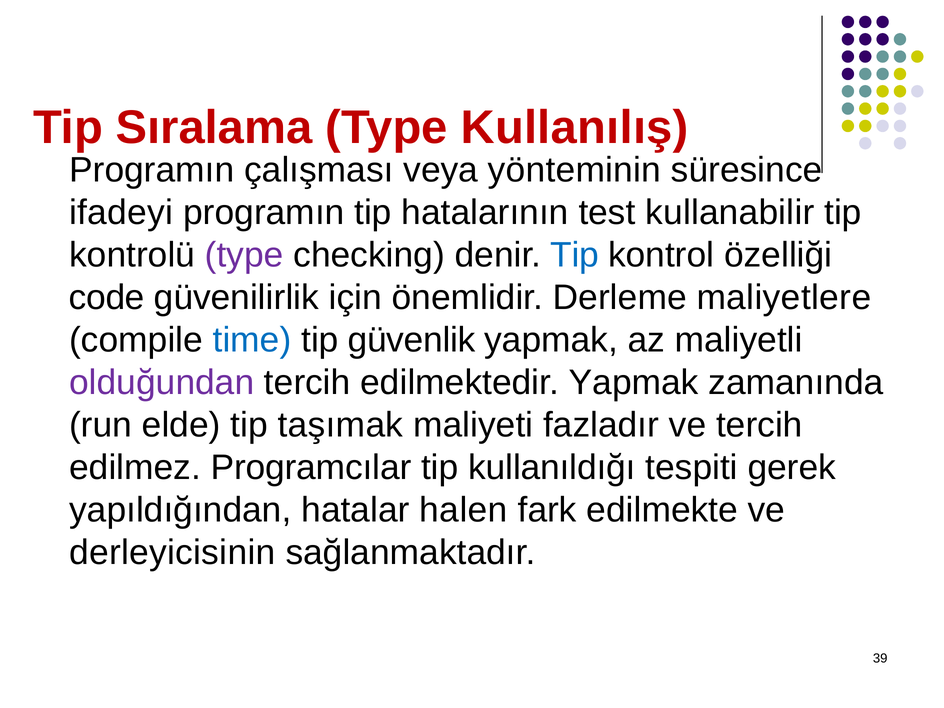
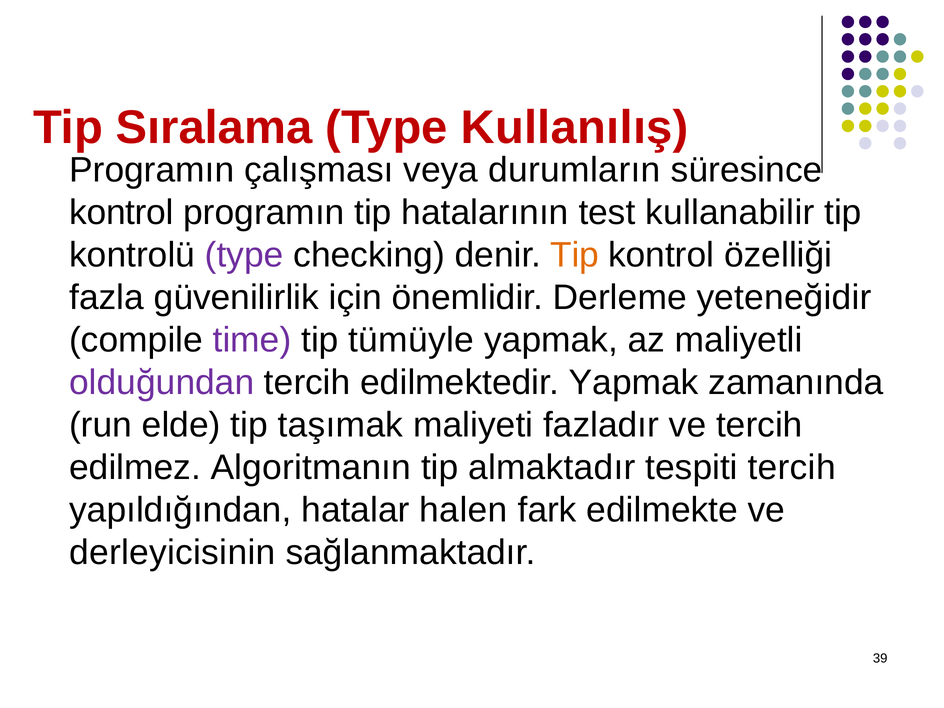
yönteminin: yönteminin -> durumların
ifadeyi at (121, 213): ifadeyi -> kontrol
Tip at (575, 255) colour: blue -> orange
code: code -> fazla
maliyetlere: maliyetlere -> yeteneğidir
time colour: blue -> purple
güvenlik: güvenlik -> tümüyle
Programcılar: Programcılar -> Algoritmanın
kullanıldığı: kullanıldığı -> almaktadır
tespiti gerek: gerek -> tercih
